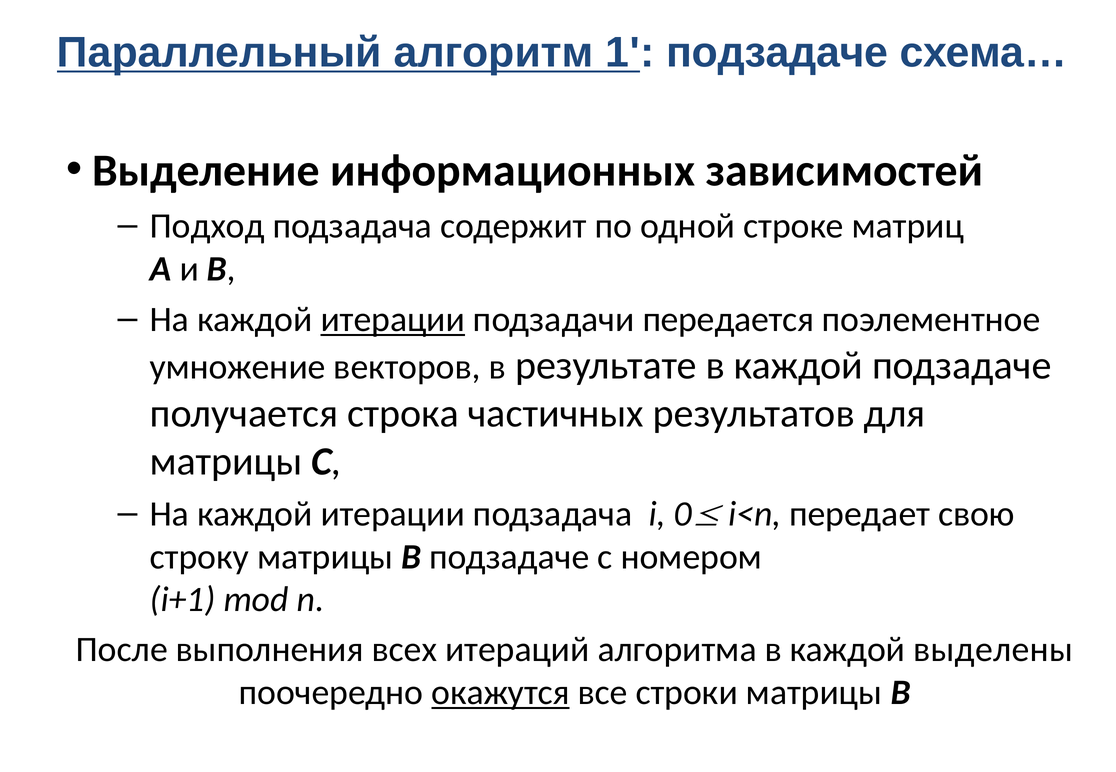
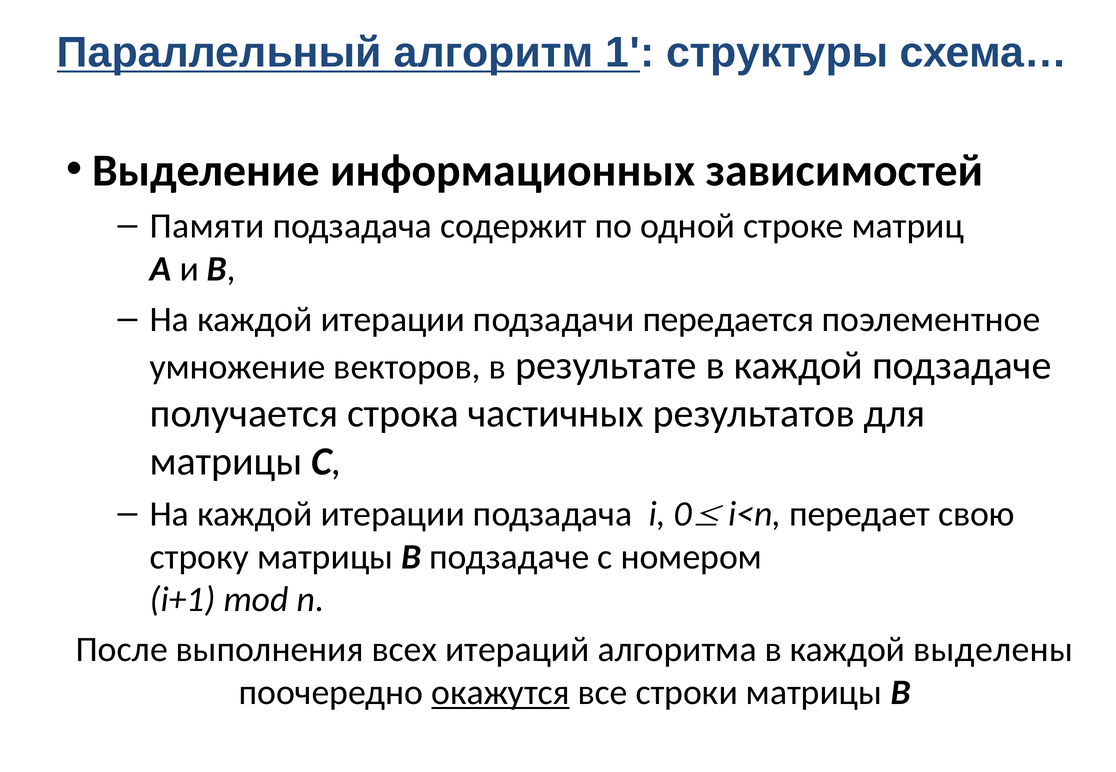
1 подзадаче: подзадаче -> структуры
Подход: Подход -> Памяти
итерации at (393, 320) underline: present -> none
